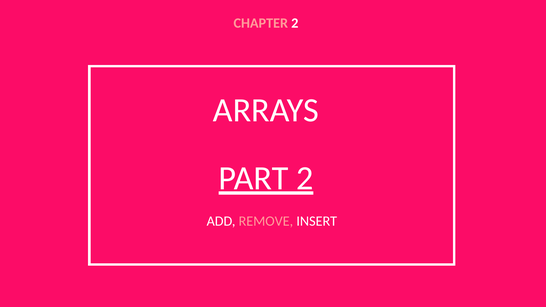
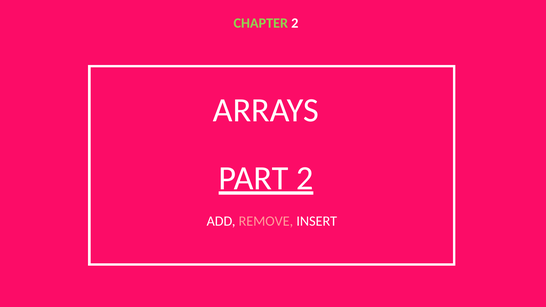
CHAPTER colour: pink -> light green
